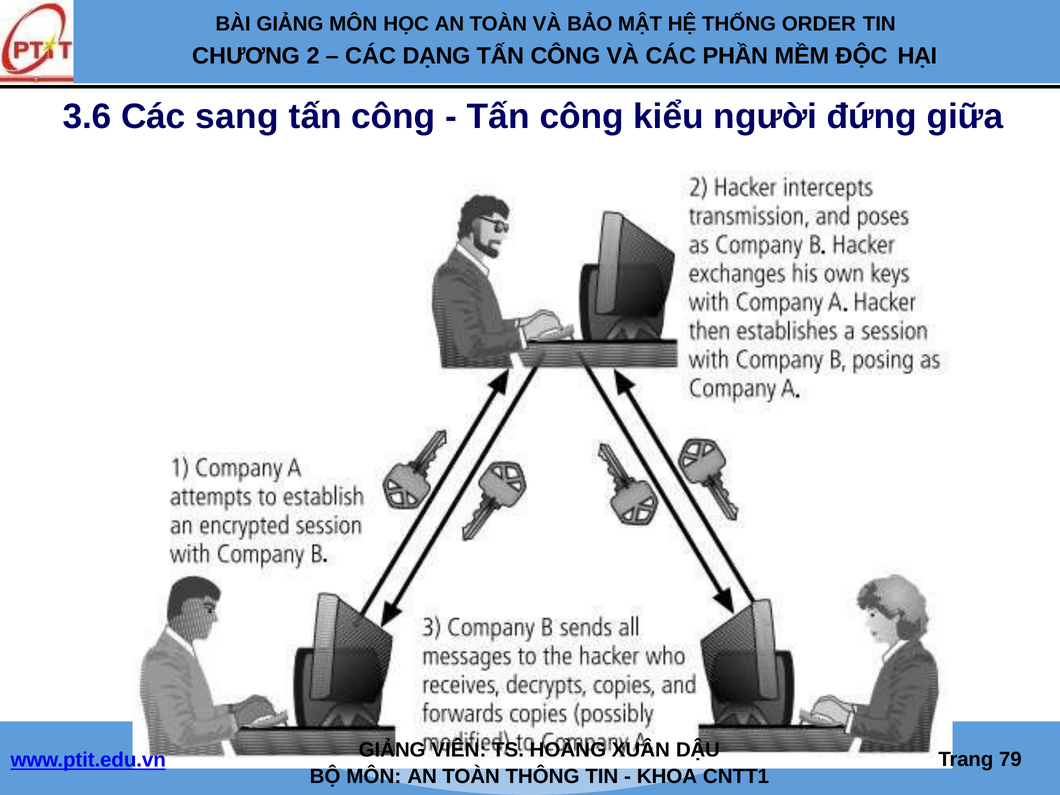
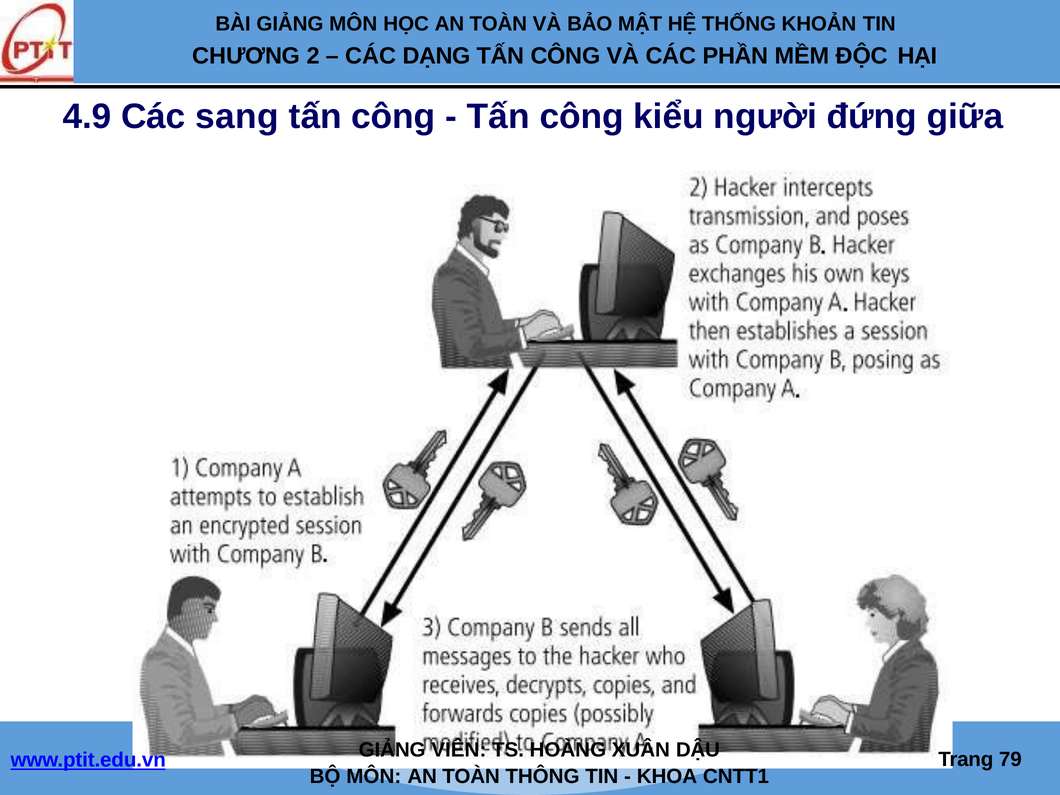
ORDER: ORDER -> KHOẢN
3.6: 3.6 -> 4.9
